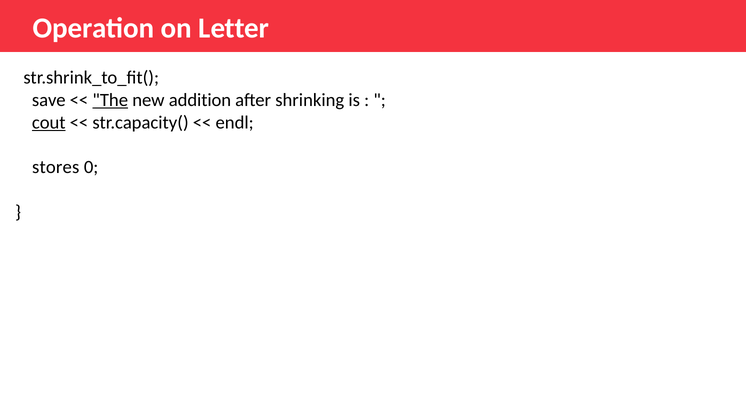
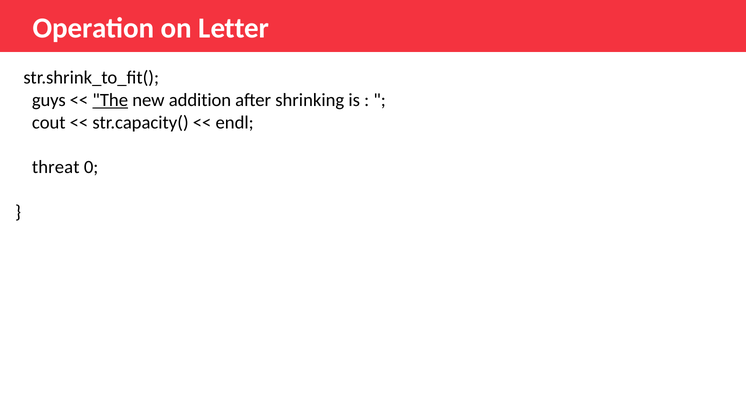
save: save -> guys
cout underline: present -> none
stores: stores -> threat
